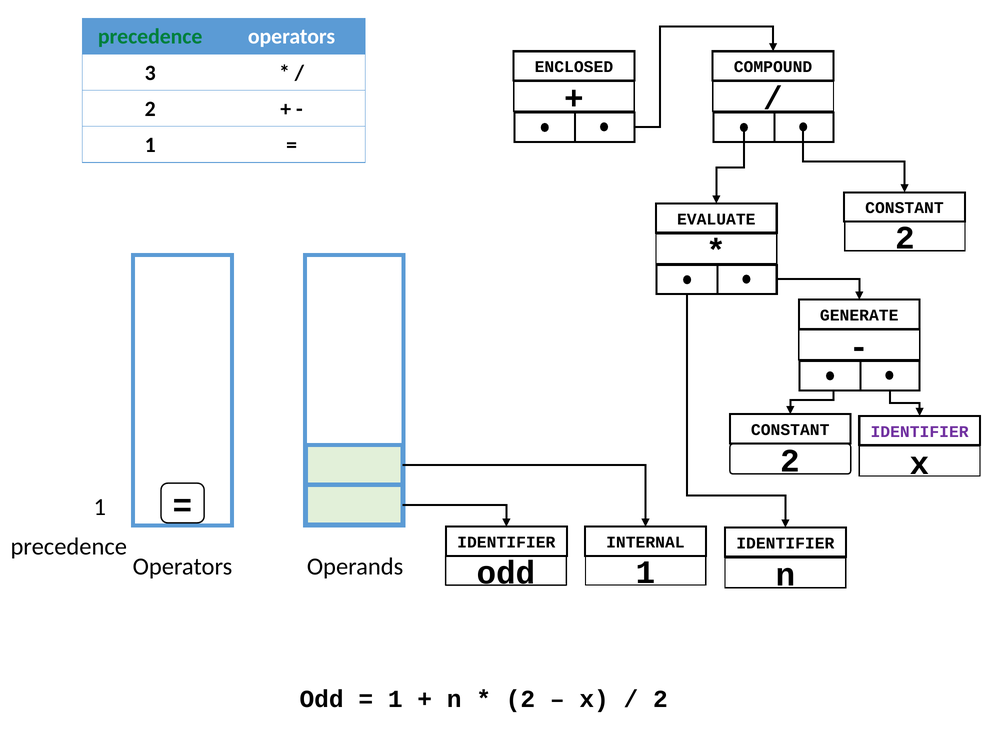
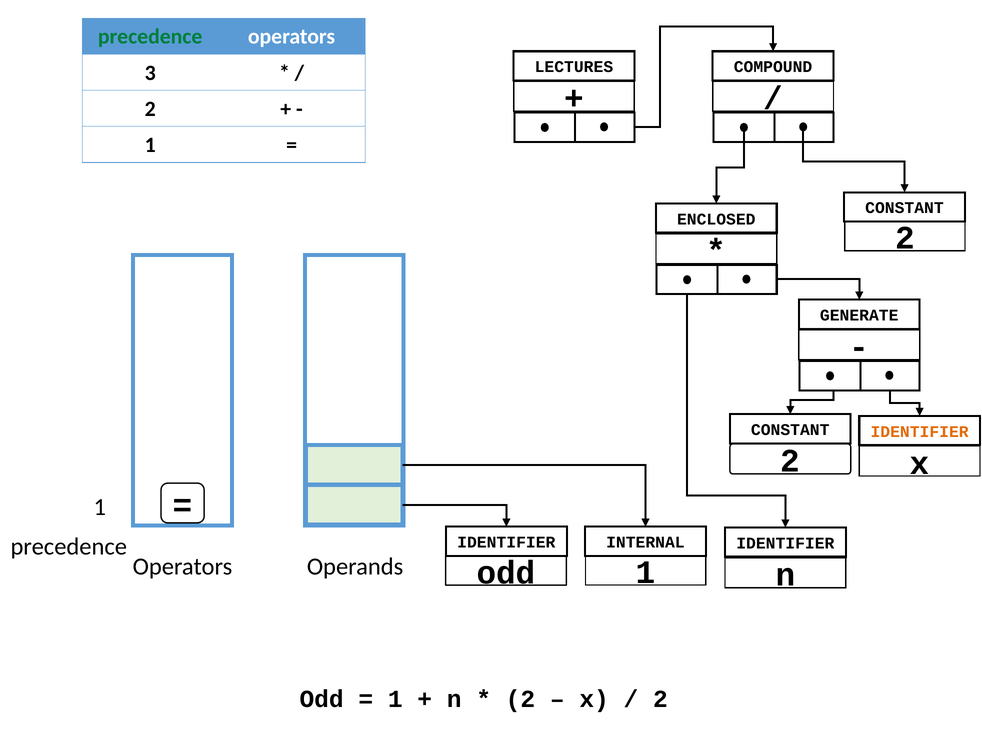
ENCLOSED: ENCLOSED -> LECTURES
EVALUATE: EVALUATE -> ENCLOSED
IDENTIFIER at (920, 431) colour: purple -> orange
